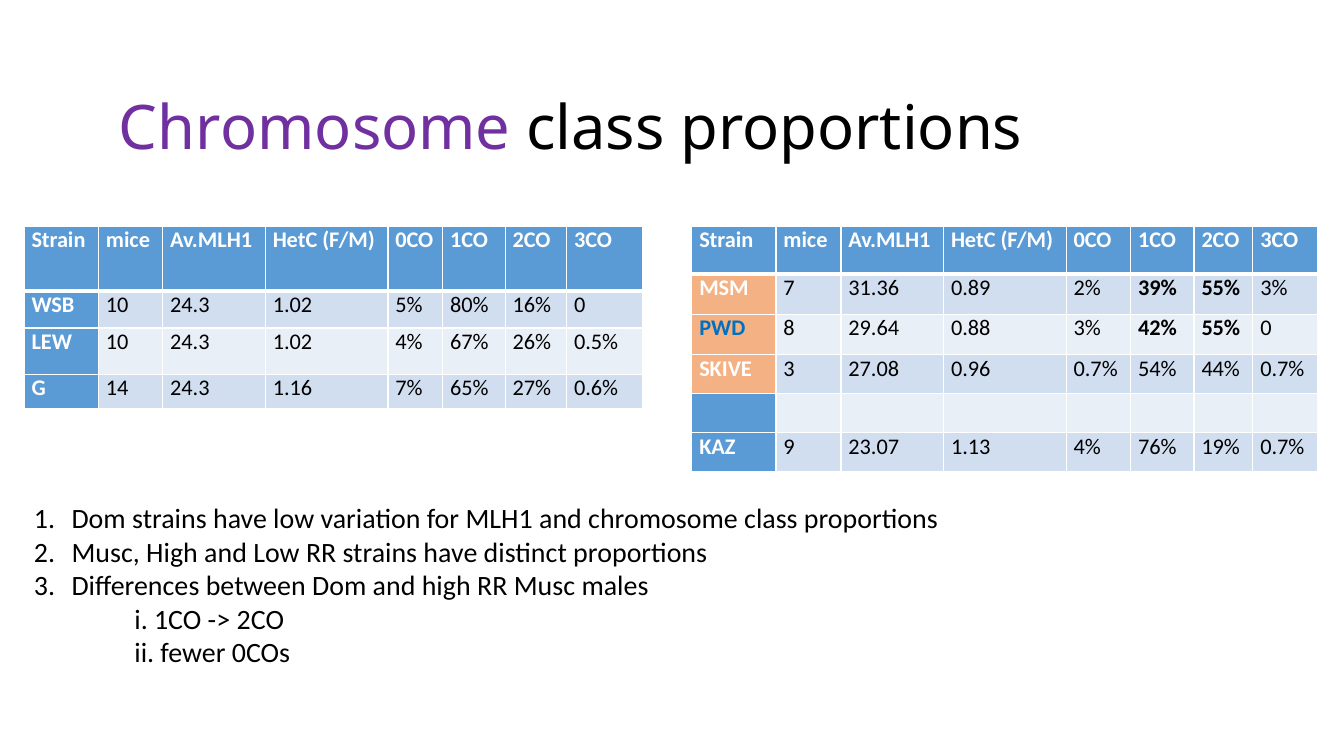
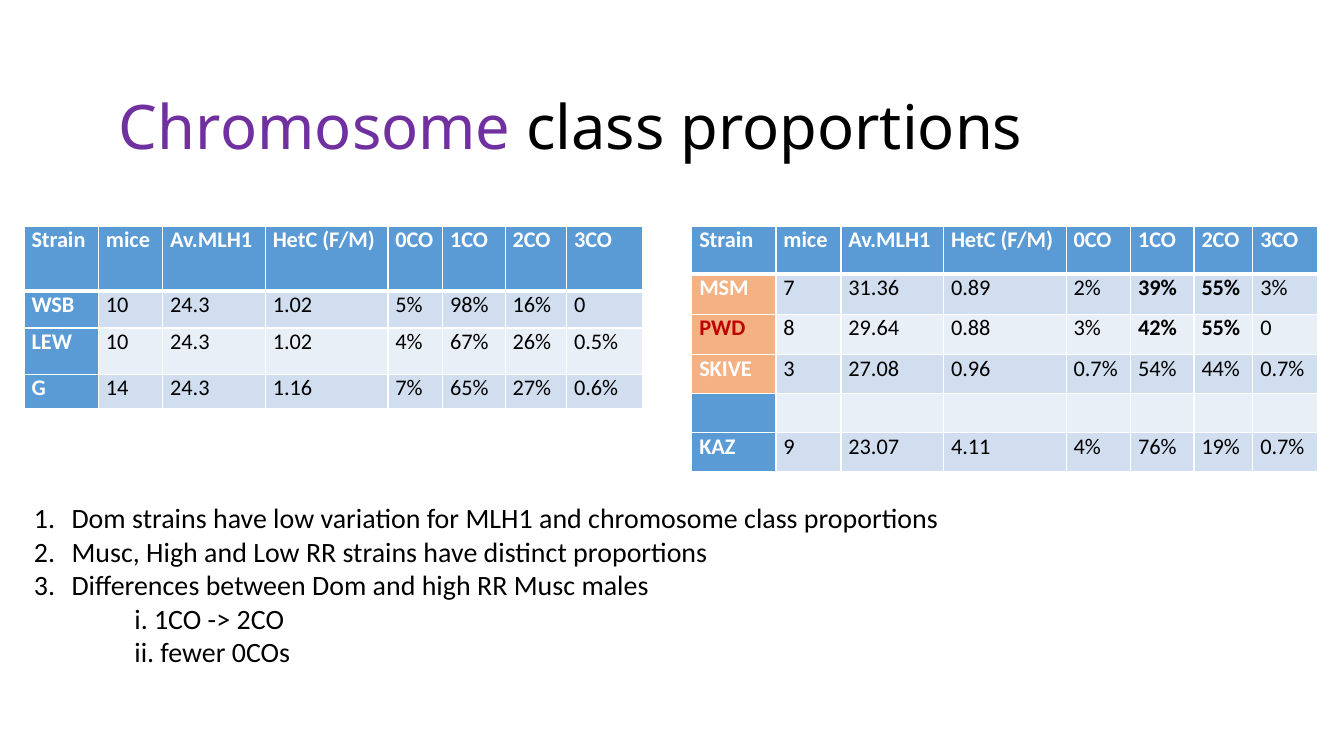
80%: 80% -> 98%
PWD colour: blue -> red
1.13: 1.13 -> 4.11
